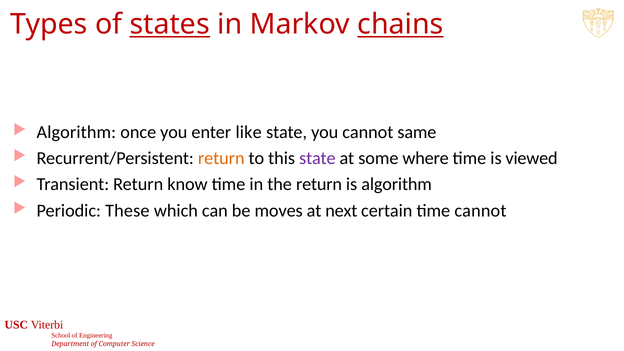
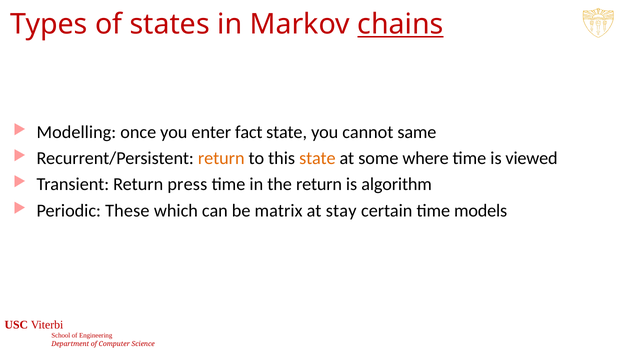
states underline: present -> none
Algorithm at (76, 132): Algorithm -> Modelling
like: like -> fact
state at (317, 158) colour: purple -> orange
know: know -> press
moves: moves -> matrix
next: next -> stay
time cannot: cannot -> models
